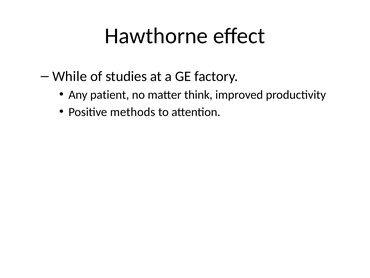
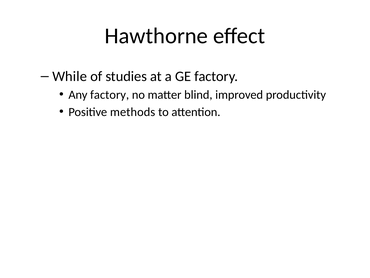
Any patient: patient -> factory
think: think -> blind
